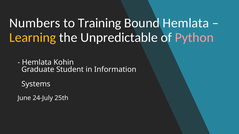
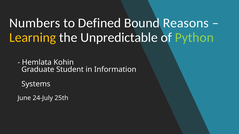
Training: Training -> Defined
Bound Hemlata: Hemlata -> Reasons
Python colour: pink -> light green
